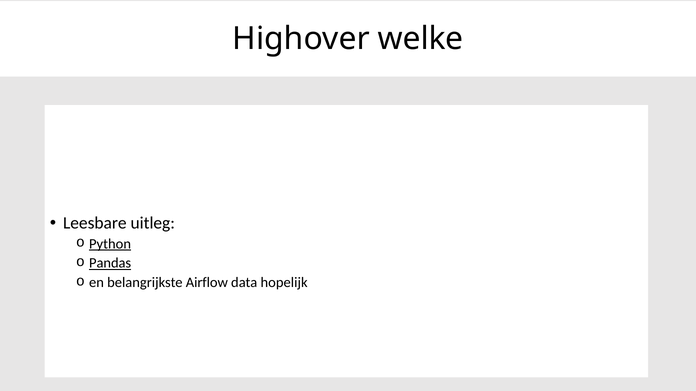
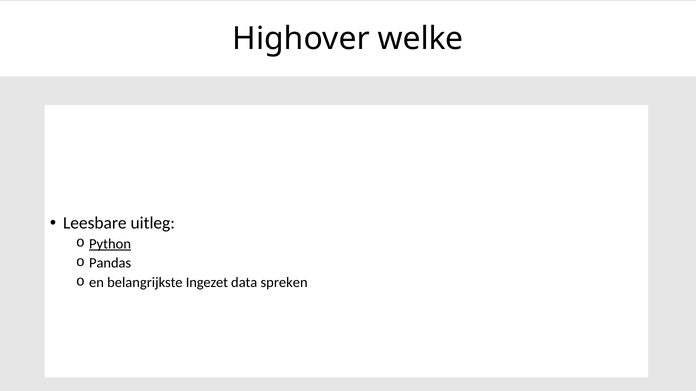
Pandas underline: present -> none
Airflow: Airflow -> Ingezet
hopelijk: hopelijk -> spreken
